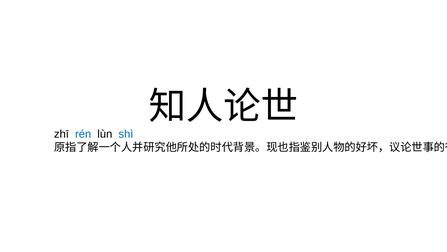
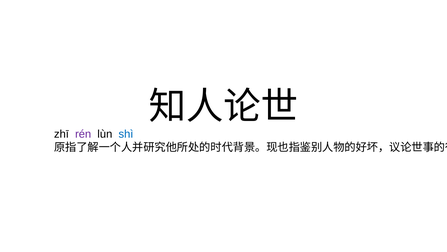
rén colour: blue -> purple
